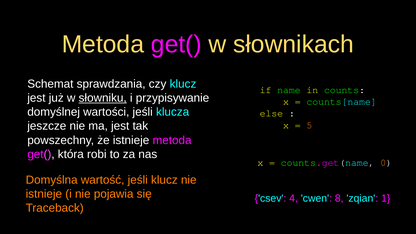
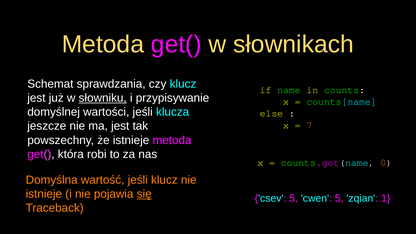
5: 5 -> 7
się underline: none -> present
csev 4: 4 -> 5
cwen 8: 8 -> 5
